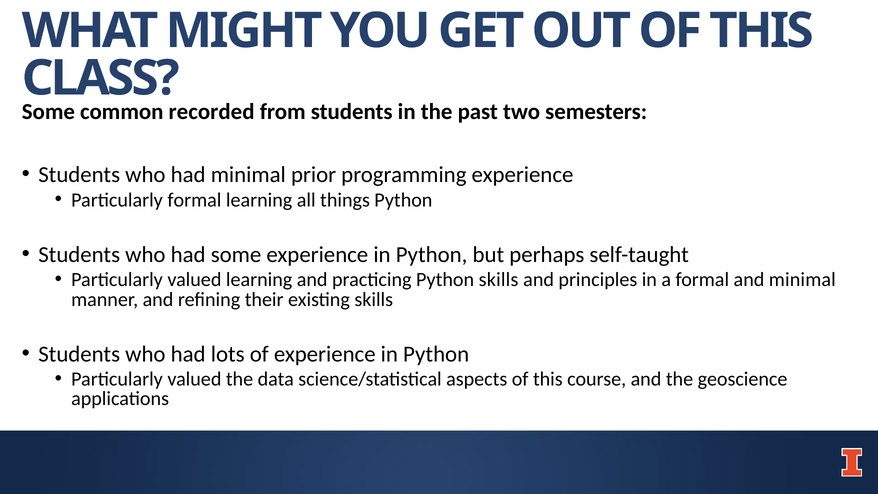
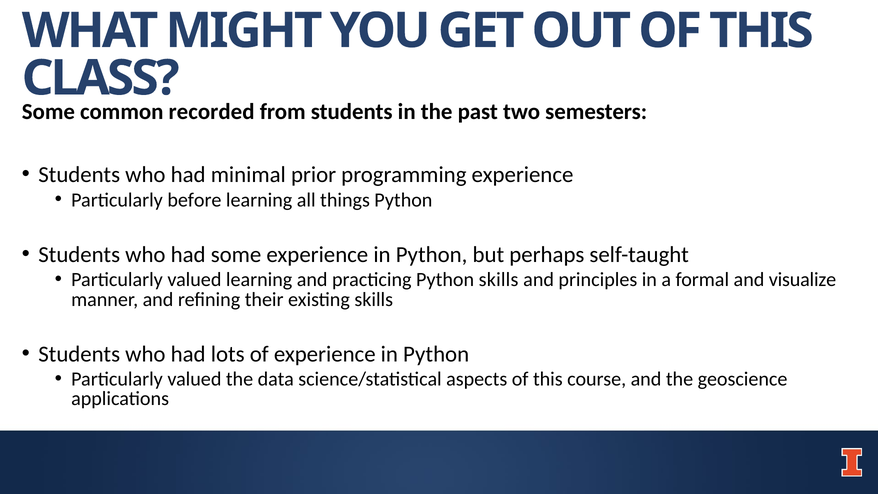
Particularly formal: formal -> before
and minimal: minimal -> visualize
